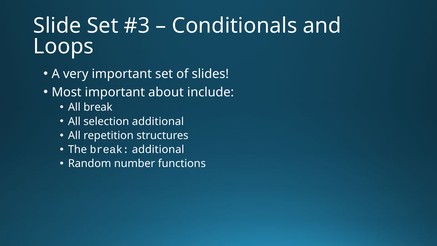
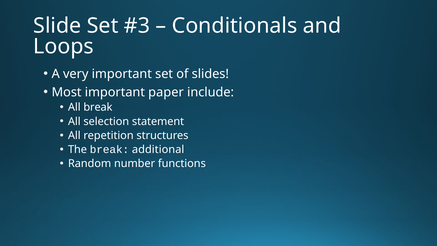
about: about -> paper
selection additional: additional -> statement
